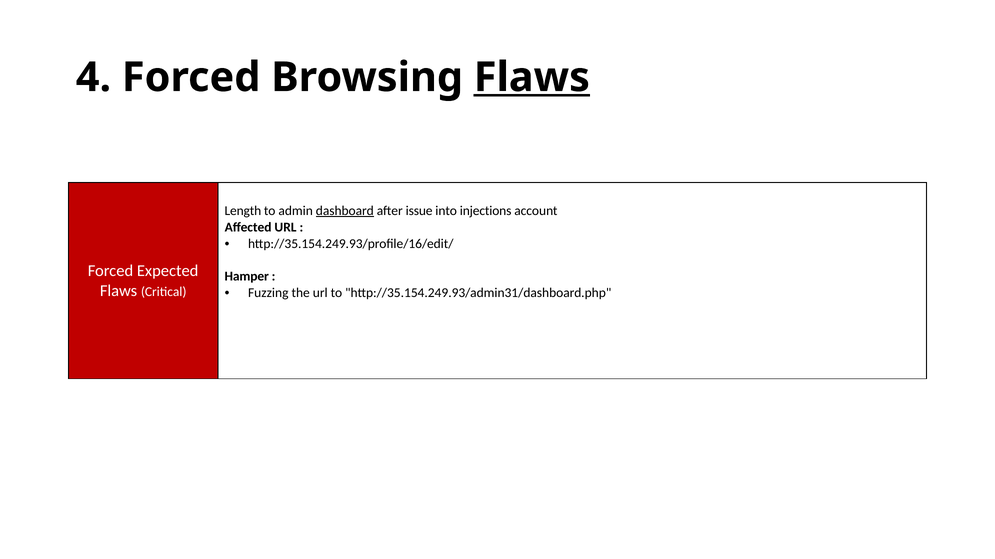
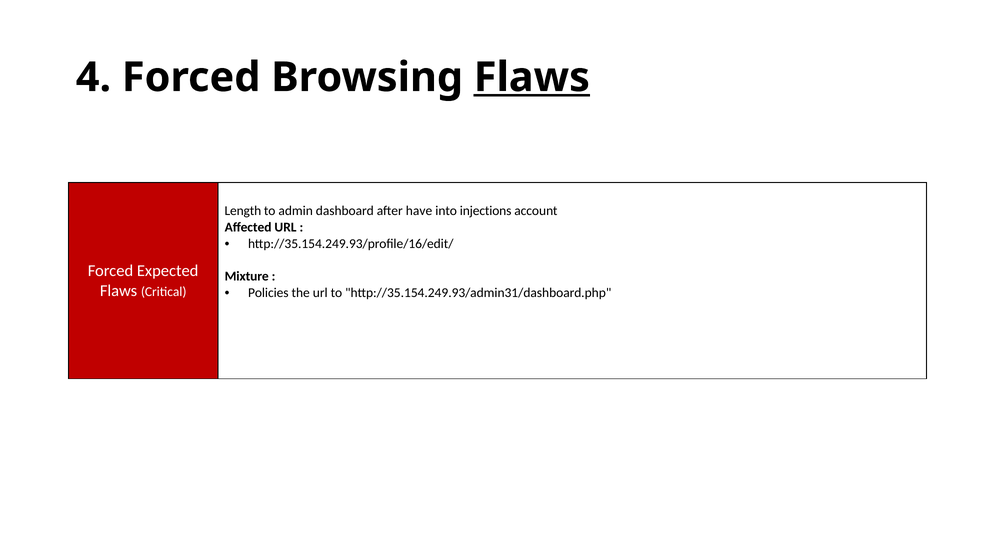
dashboard underline: present -> none
issue: issue -> have
Hamper: Hamper -> Mixture
Fuzzing: Fuzzing -> Policies
